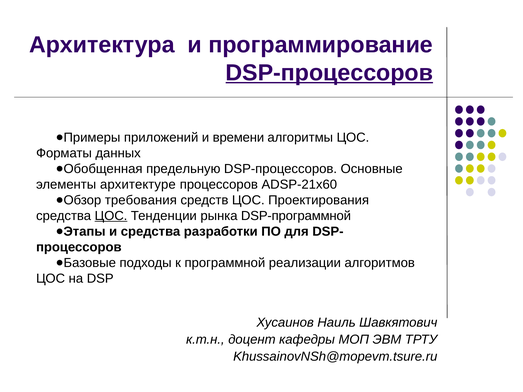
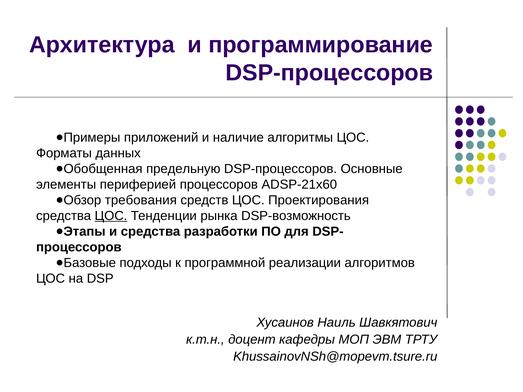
DSP-процессоров at (329, 73) underline: present -> none
времени: времени -> наличие
архитектуре: архитектуре -> периферией
DSP-программной: DSP-программной -> DSP-возможность
